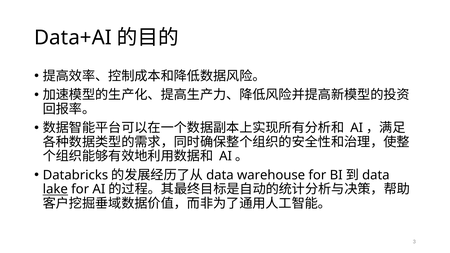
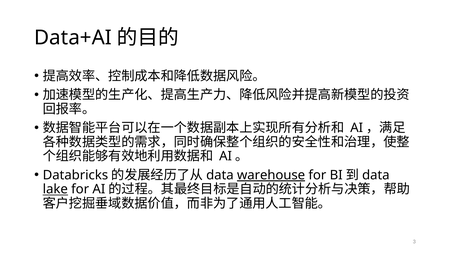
warehouse underline: none -> present
